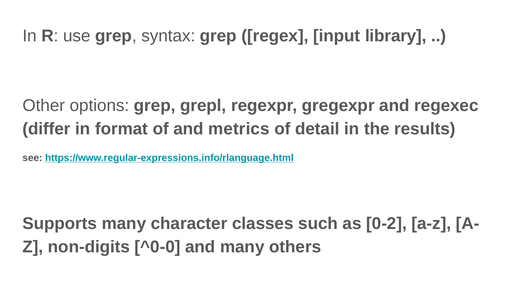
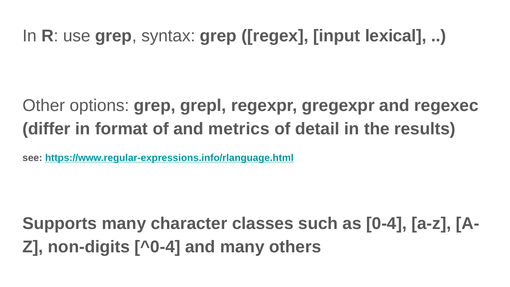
library: library -> lexical
0-2: 0-2 -> 0-4
^0-0: ^0-0 -> ^0-4
